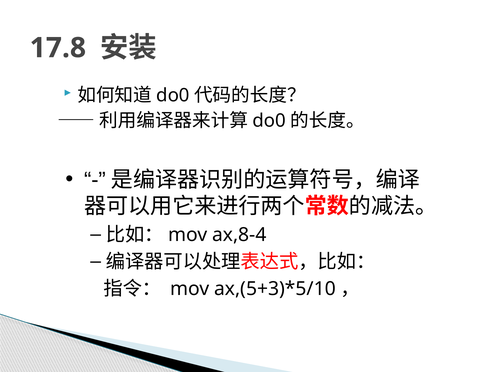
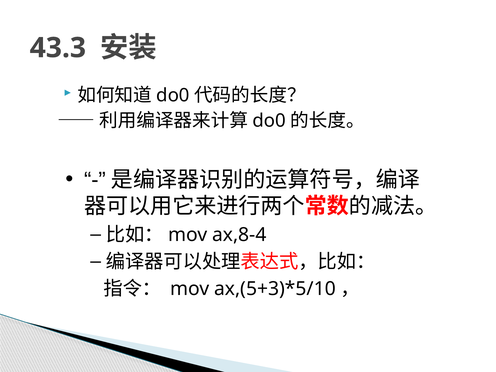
17.8: 17.8 -> 43.3
